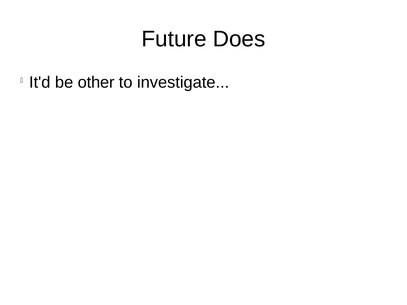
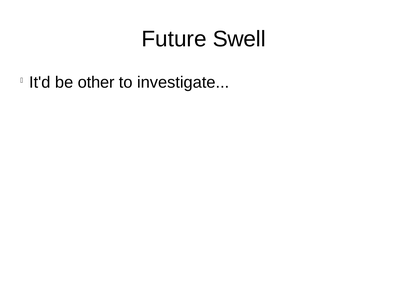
Does: Does -> Swell
